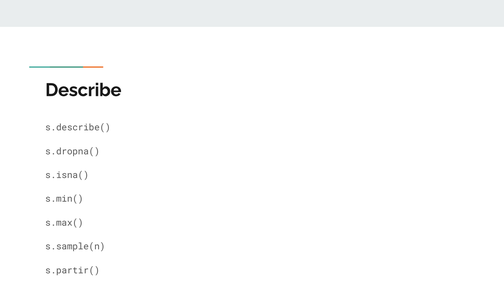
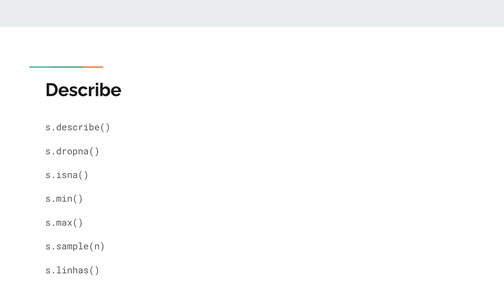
s.partir(: s.partir( -> s.linhas(
